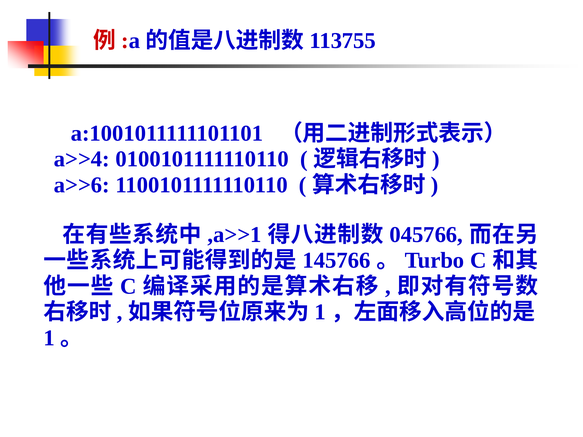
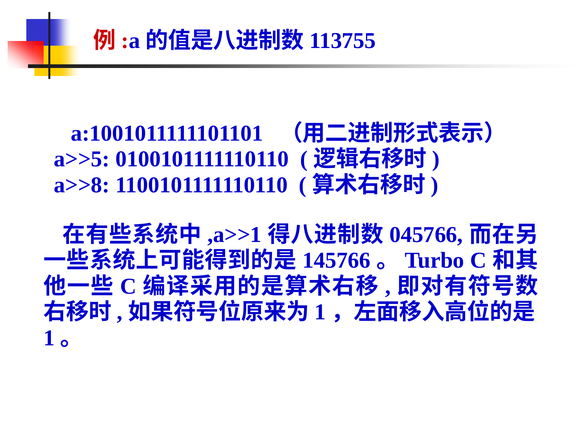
a>>4: a>>4 -> a>>5
a>>6: a>>6 -> a>>8
